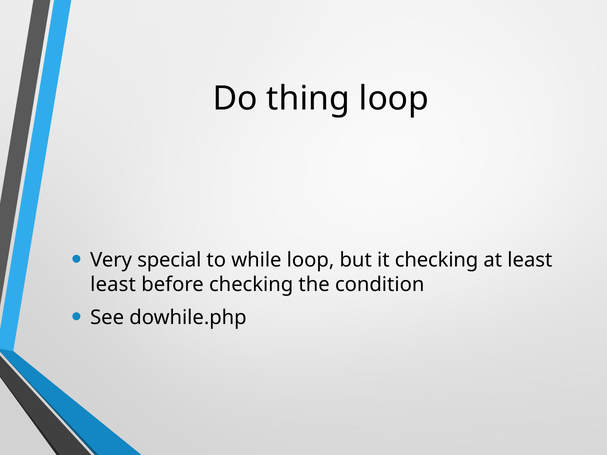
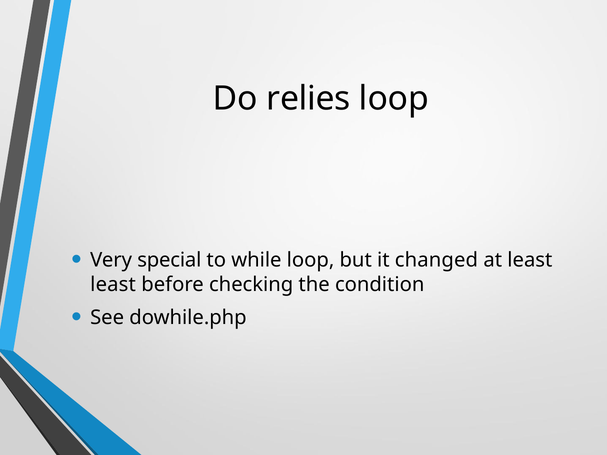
thing: thing -> relies
it checking: checking -> changed
